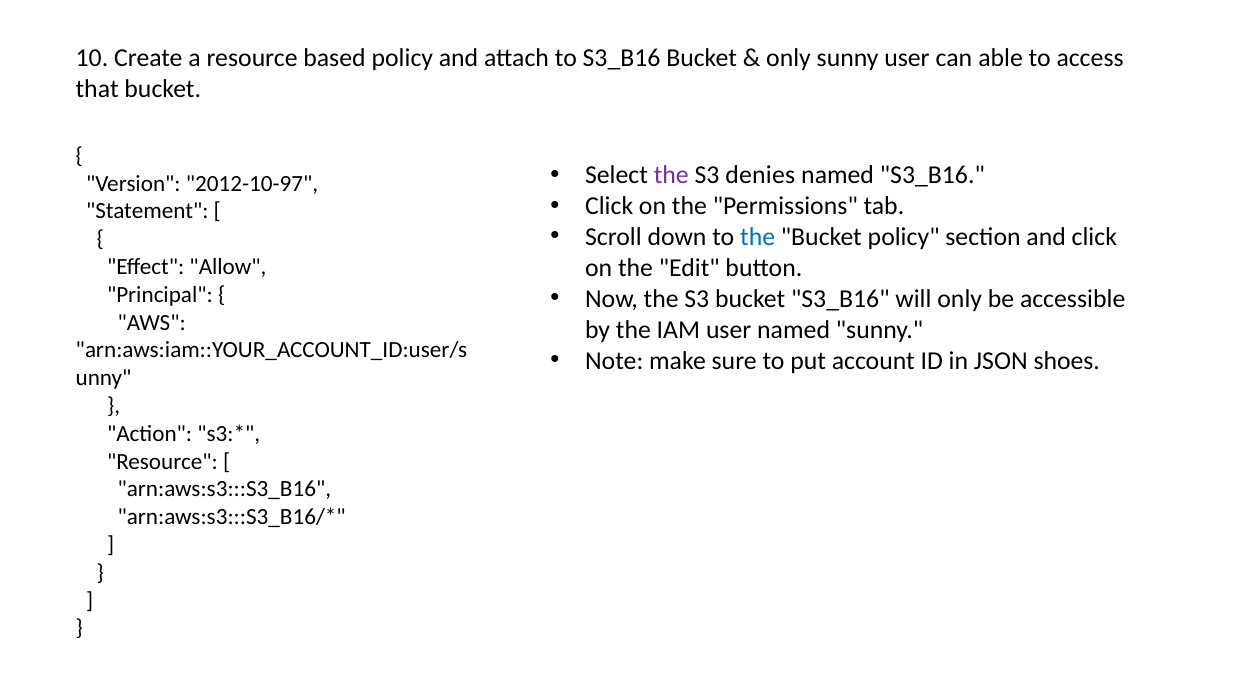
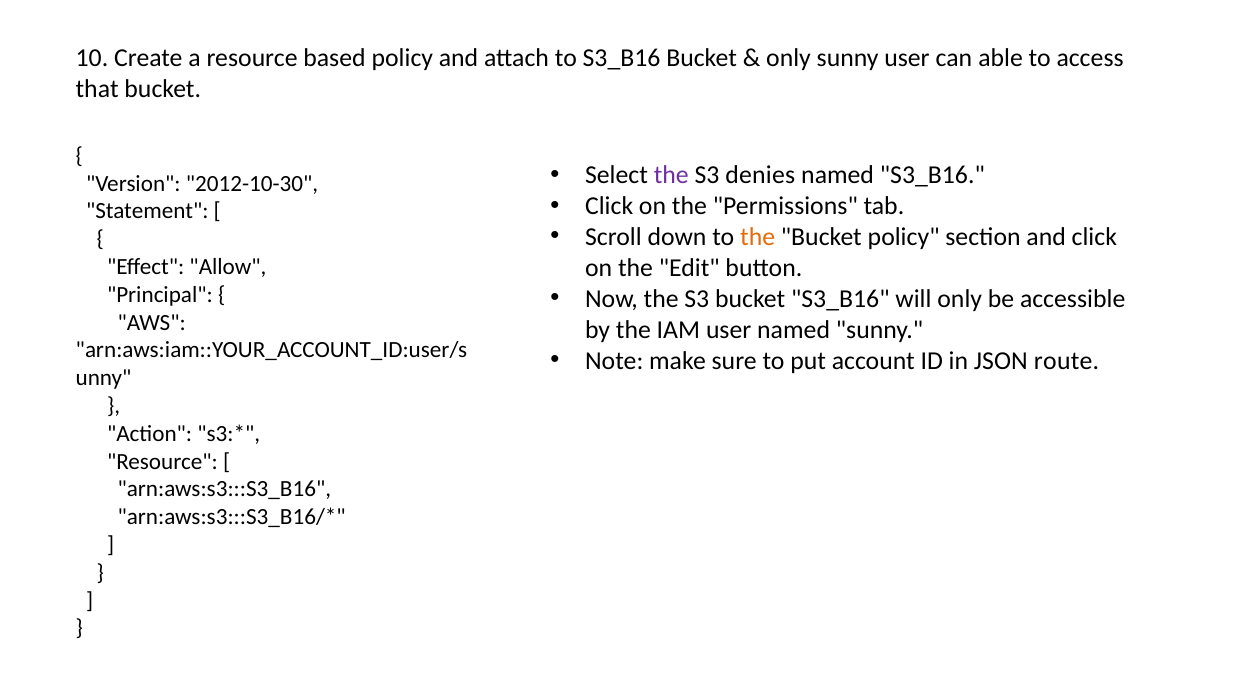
2012-10-97: 2012-10-97 -> 2012-10-30
the at (758, 237) colour: blue -> orange
shoes: shoes -> route
